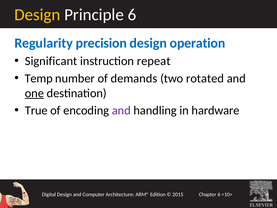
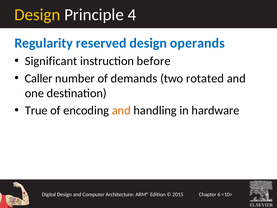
Principle 6: 6 -> 4
precision: precision -> reserved
operation: operation -> operands
repeat: repeat -> before
Temp: Temp -> Caller
one underline: present -> none
and at (121, 110) colour: purple -> orange
